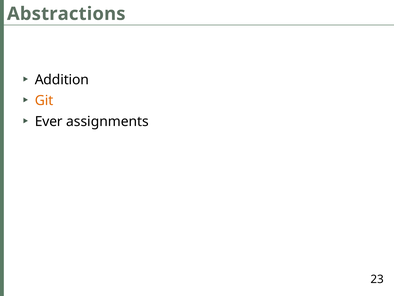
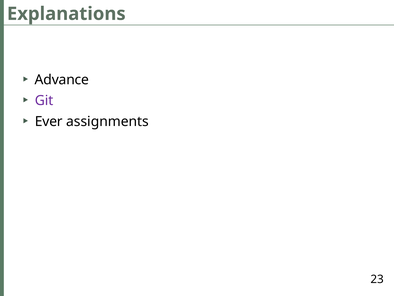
Abstractions: Abstractions -> Explanations
Addition: Addition -> Advance
Git colour: orange -> purple
